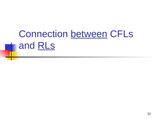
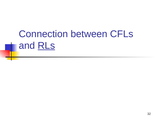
between underline: present -> none
